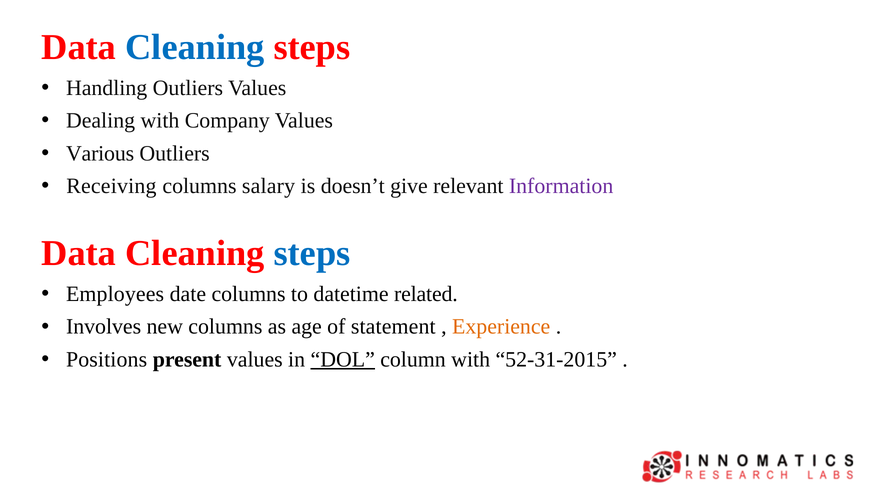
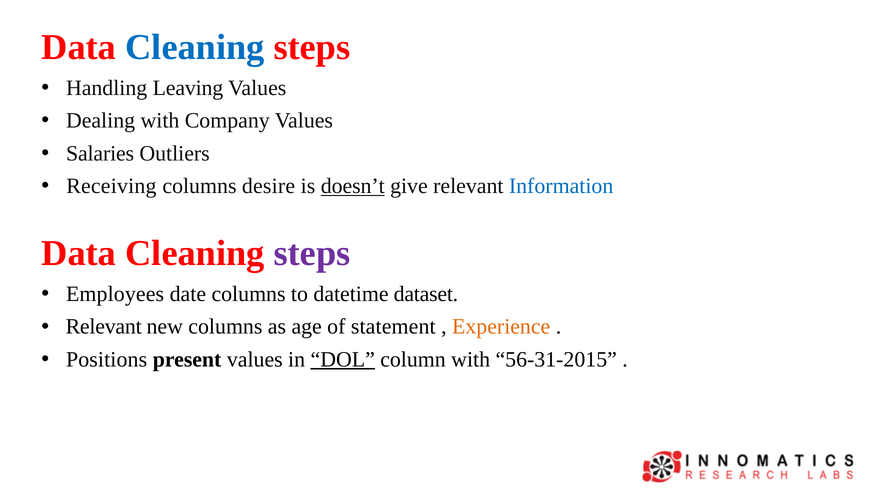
Handling Outliers: Outliers -> Leaving
Various: Various -> Salaries
salary: salary -> desire
doesn’t underline: none -> present
Information colour: purple -> blue
steps at (312, 253) colour: blue -> purple
related: related -> dataset
Involves at (104, 326): Involves -> Relevant
52-31-2015: 52-31-2015 -> 56-31-2015
